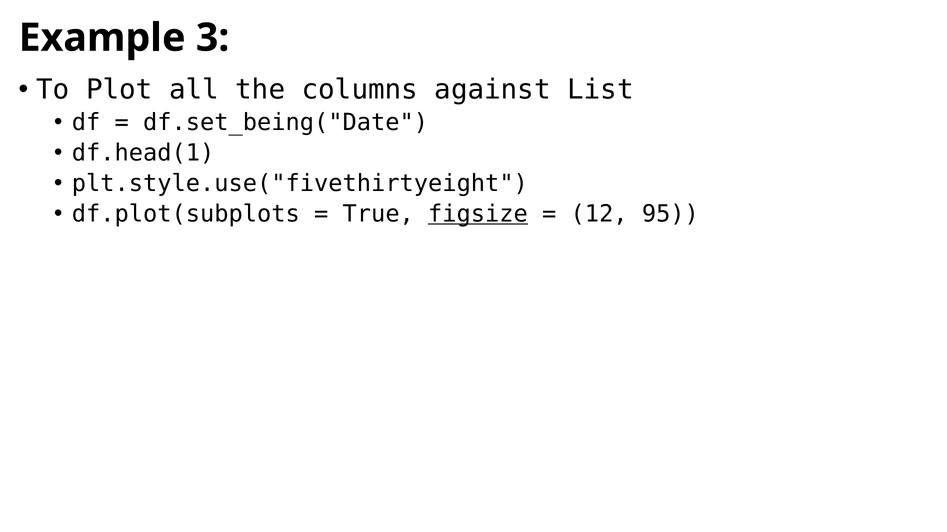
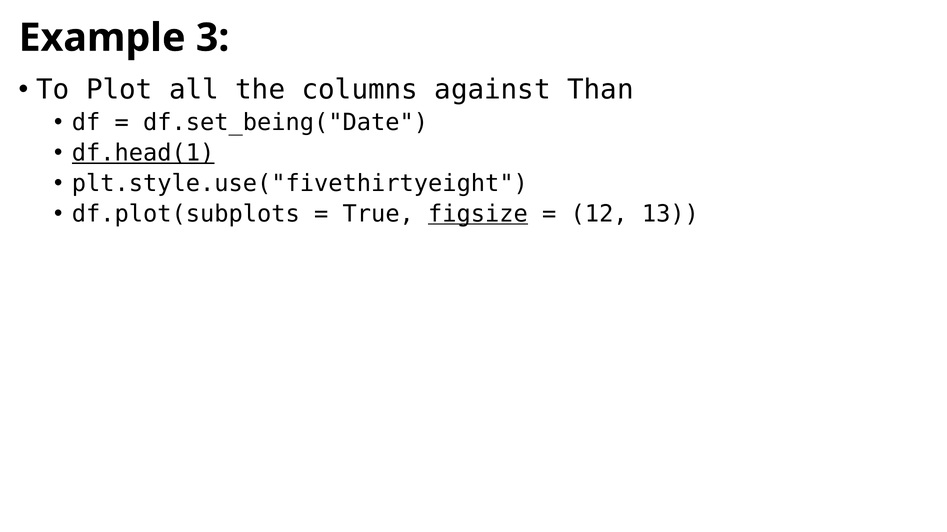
List: List -> Than
df.head(1 underline: none -> present
95: 95 -> 13
